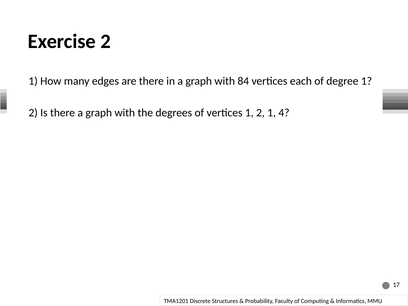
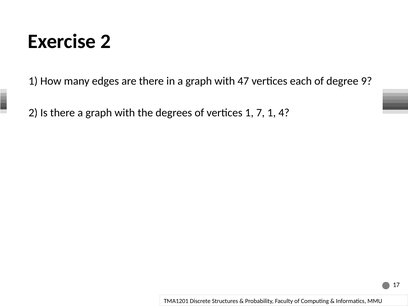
84: 84 -> 47
degree 1: 1 -> 9
vertices 1 2: 2 -> 7
